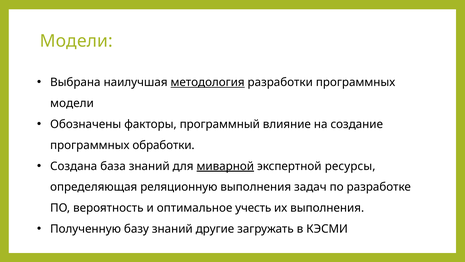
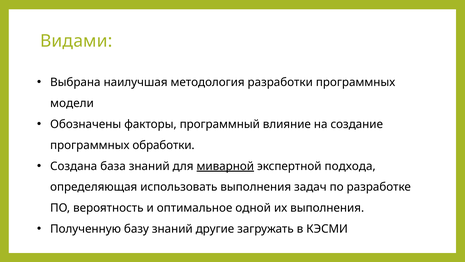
Модели at (76, 41): Модели -> Видами
методология underline: present -> none
ресурсы: ресурсы -> подхода
реляционную: реляционную -> использовать
учесть: учесть -> одной
